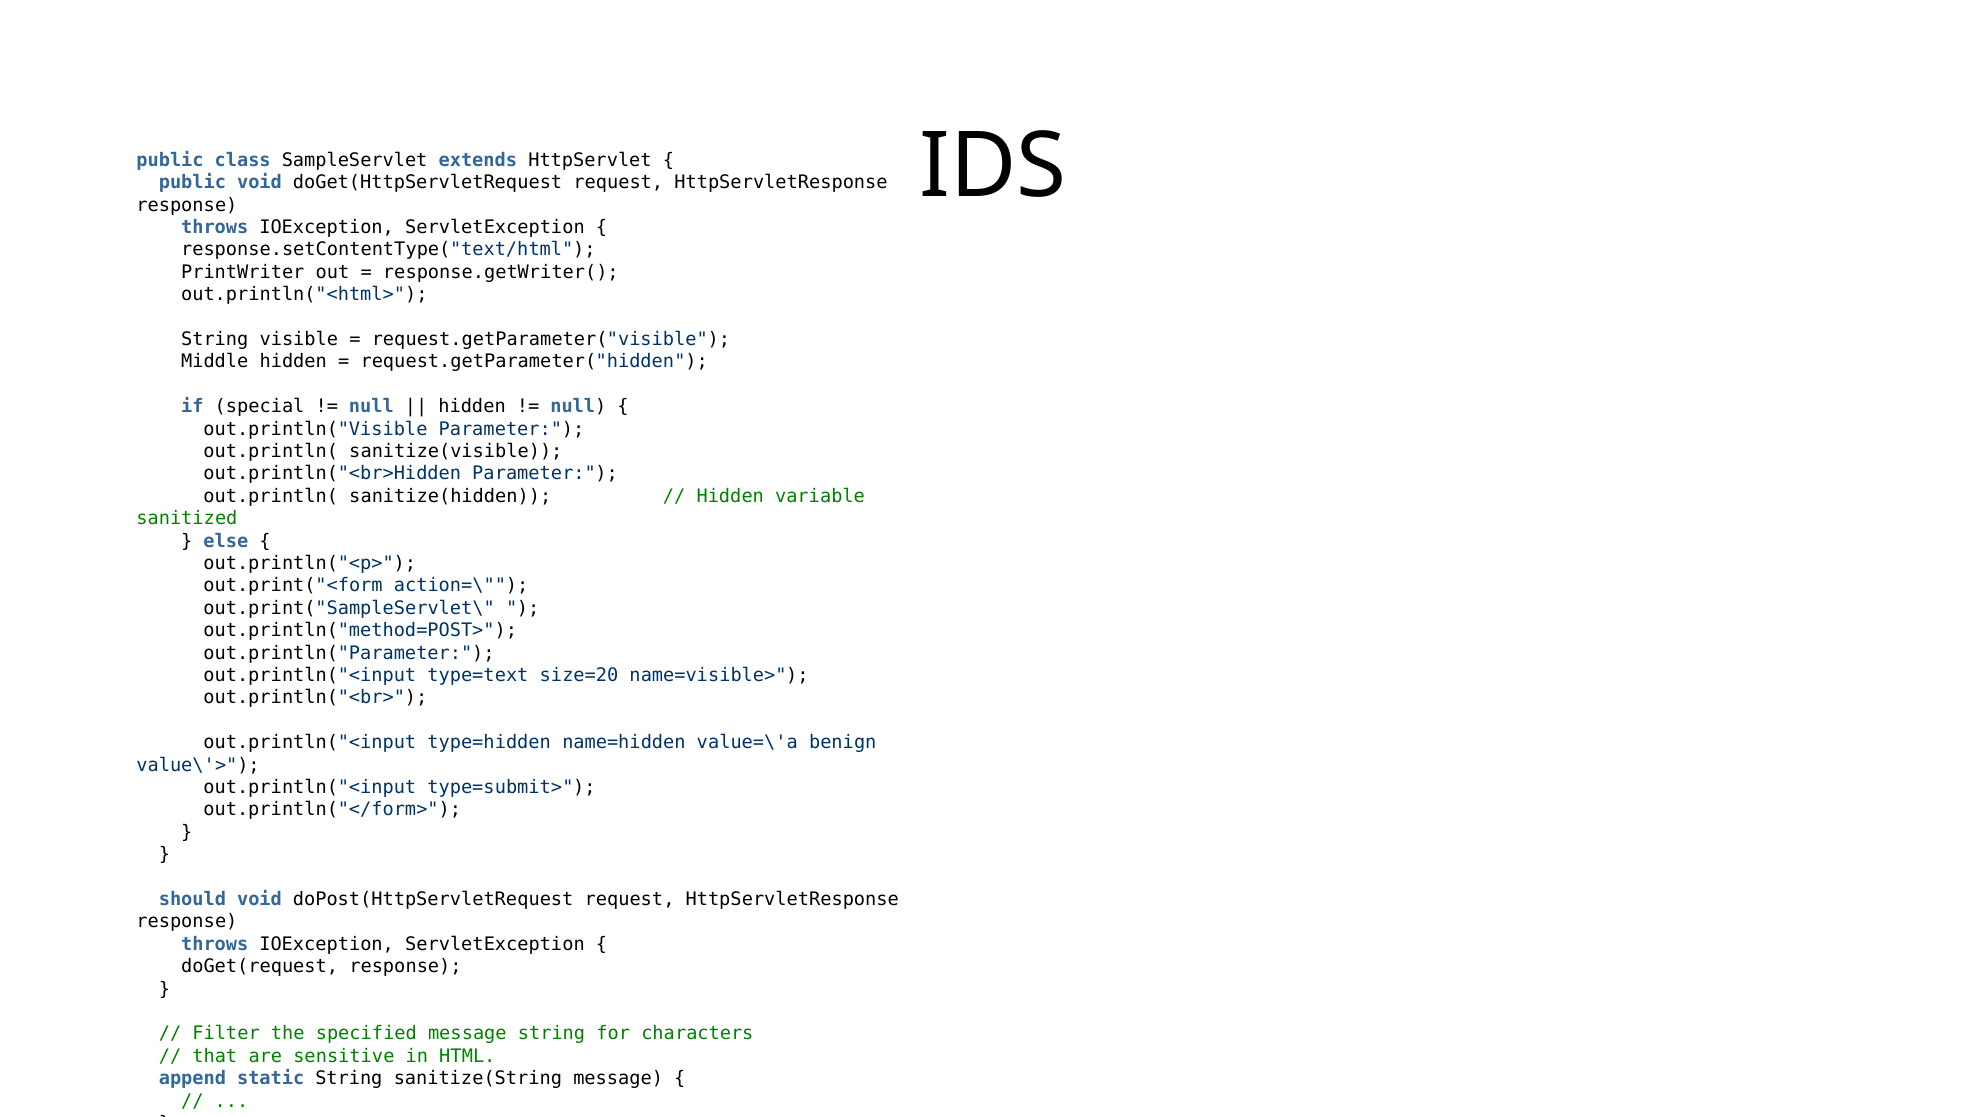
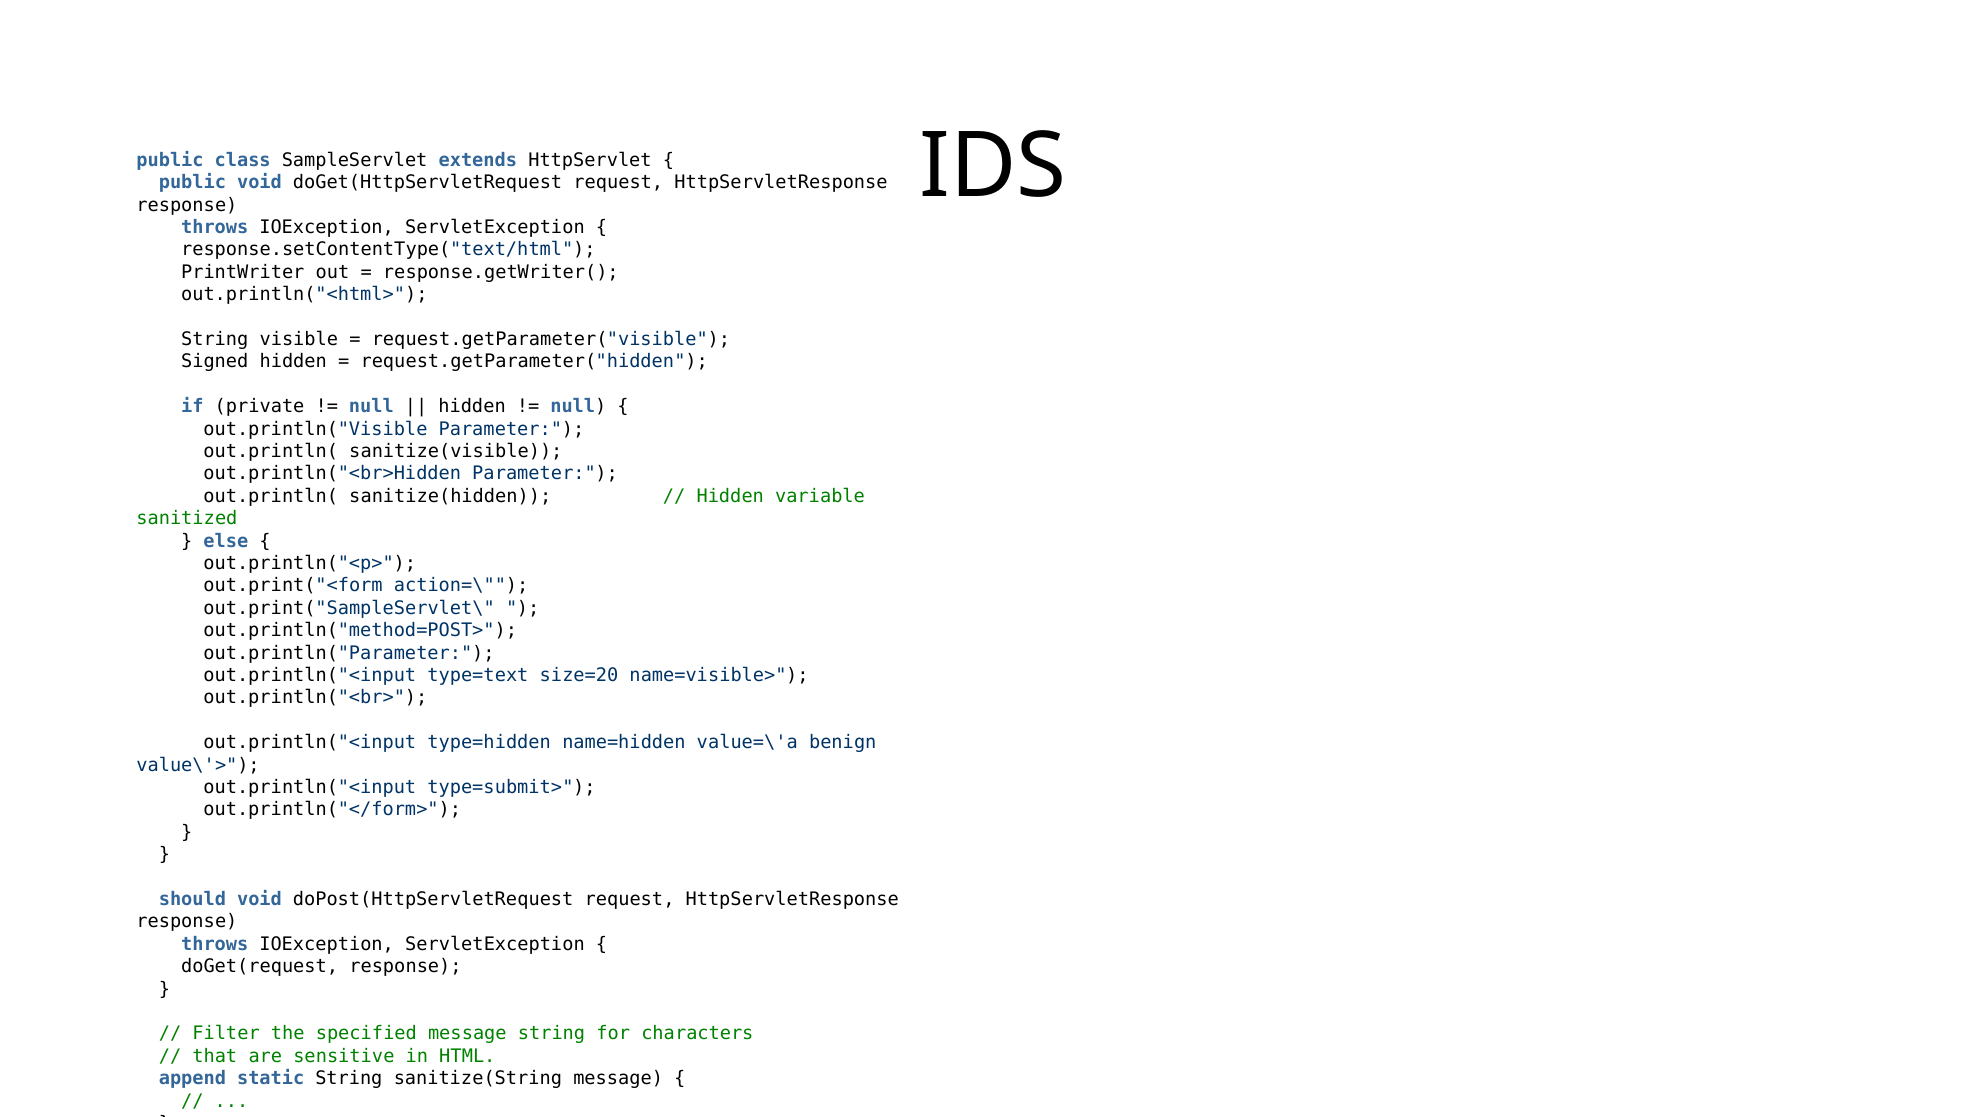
Middle: Middle -> Signed
special: special -> private
